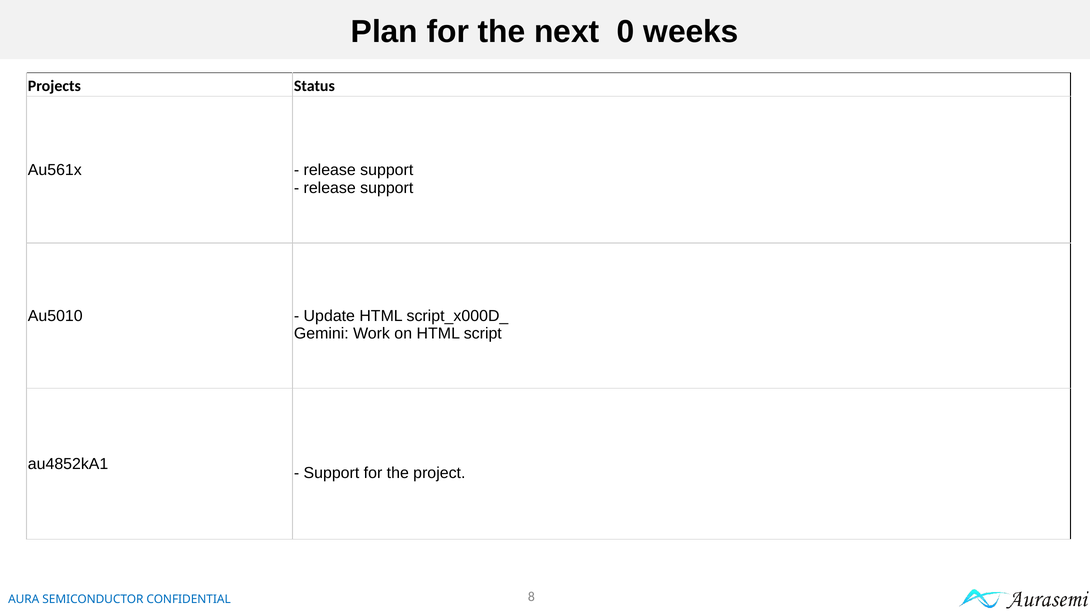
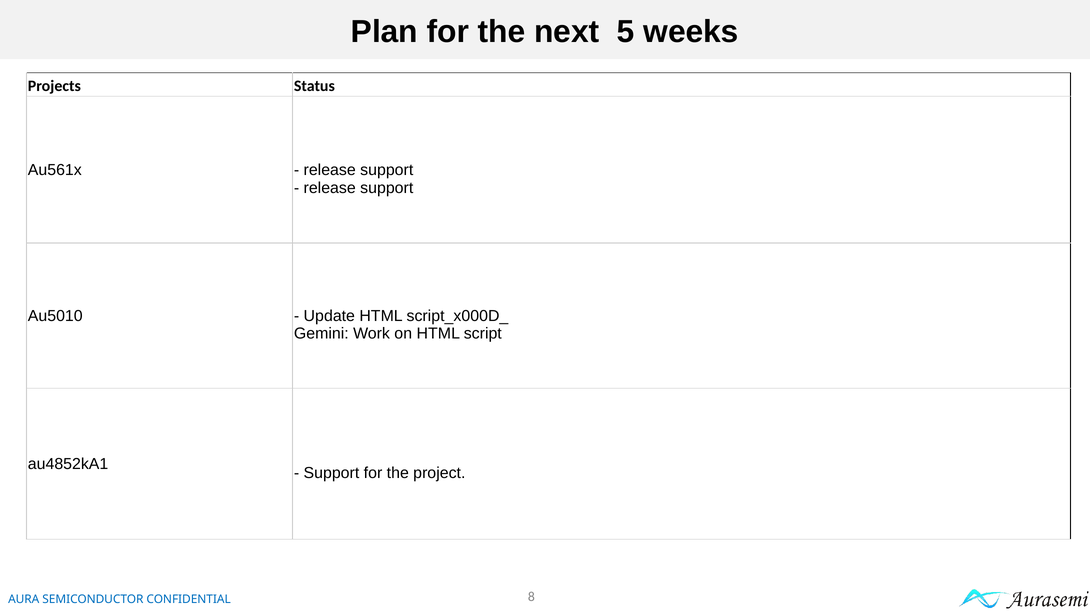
0: 0 -> 5
